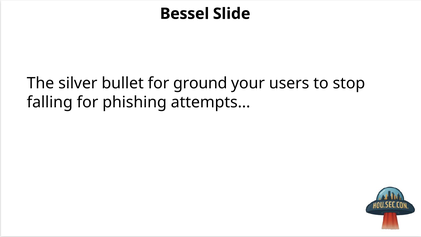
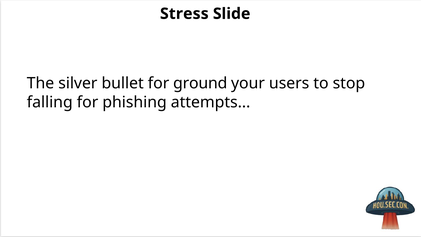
Bessel: Bessel -> Stress
